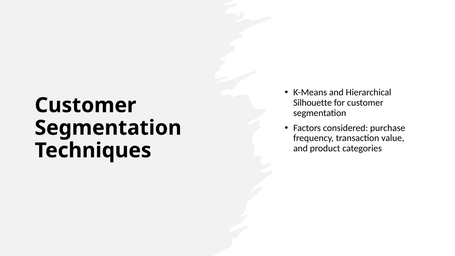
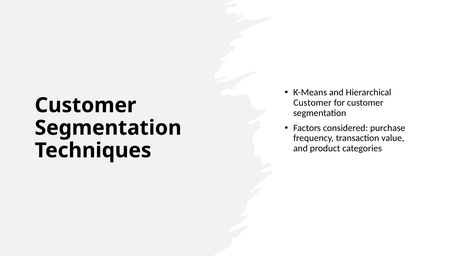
Silhouette at (313, 103): Silhouette -> Customer
